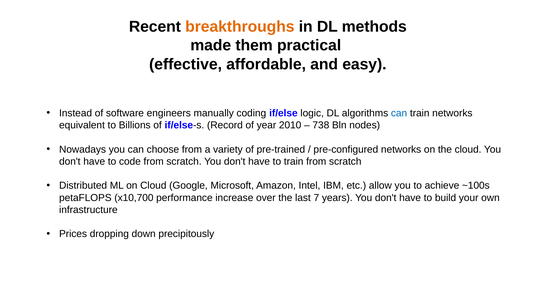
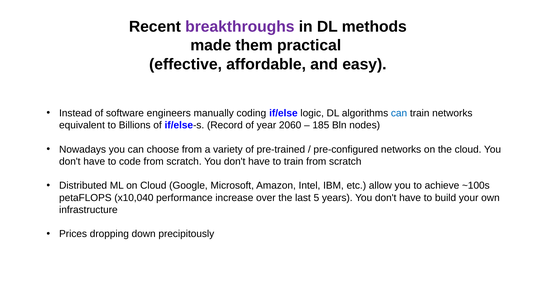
breakthroughs colour: orange -> purple
2010: 2010 -> 2060
738: 738 -> 185
x10,700: x10,700 -> x10,040
7: 7 -> 5
